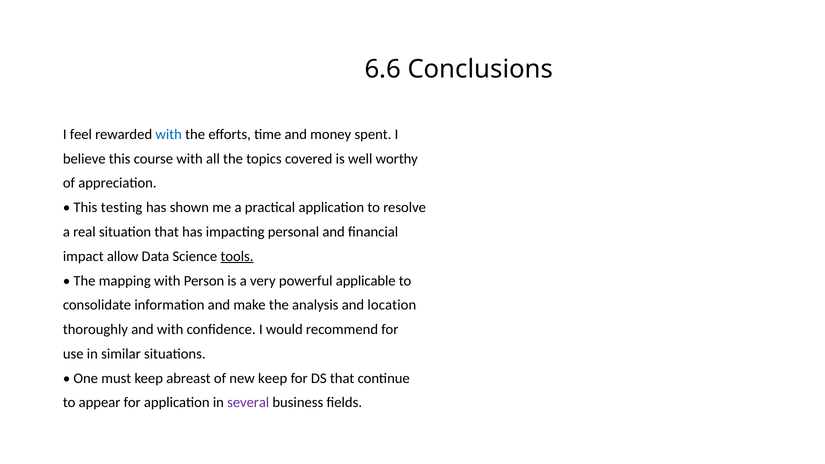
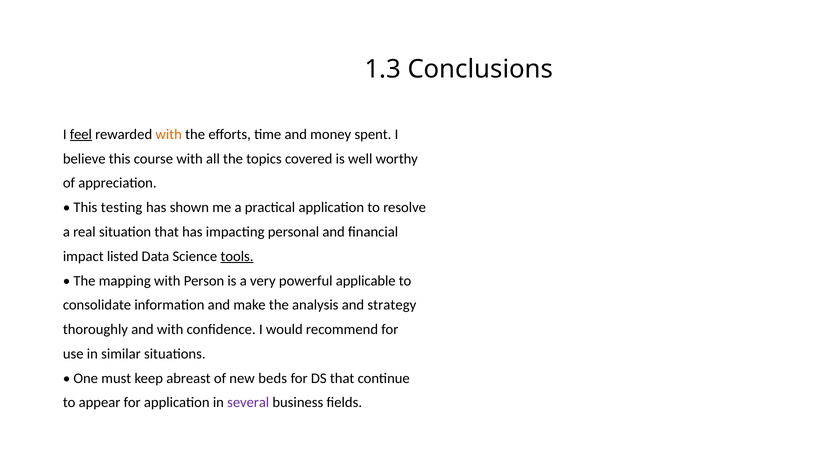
6.6: 6.6 -> 1.3
feel underline: none -> present
with at (169, 134) colour: blue -> orange
allow: allow -> listed
location: location -> strategy
new keep: keep -> beds
